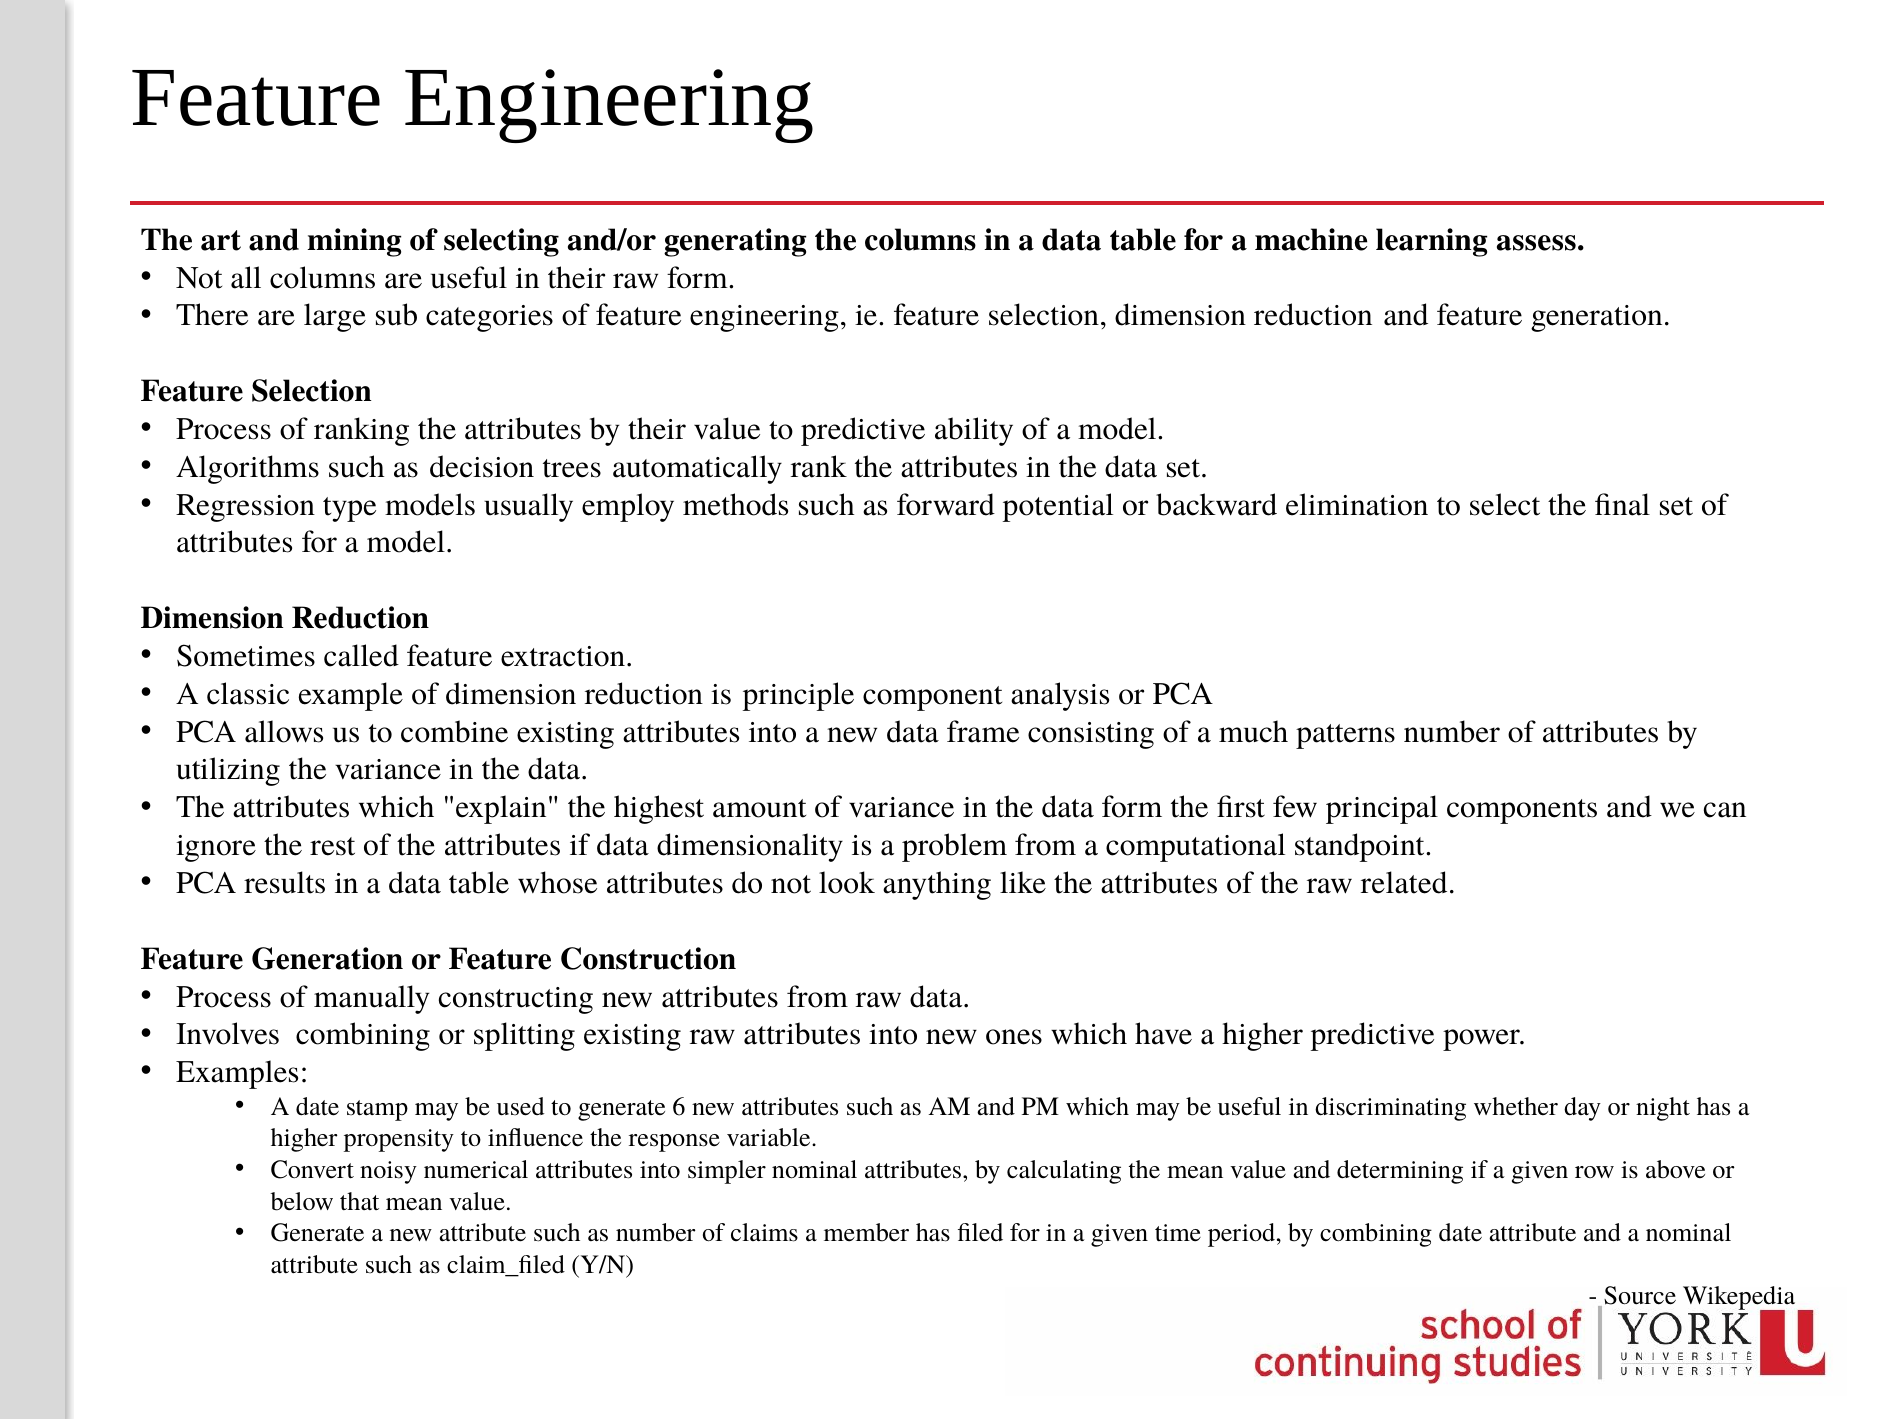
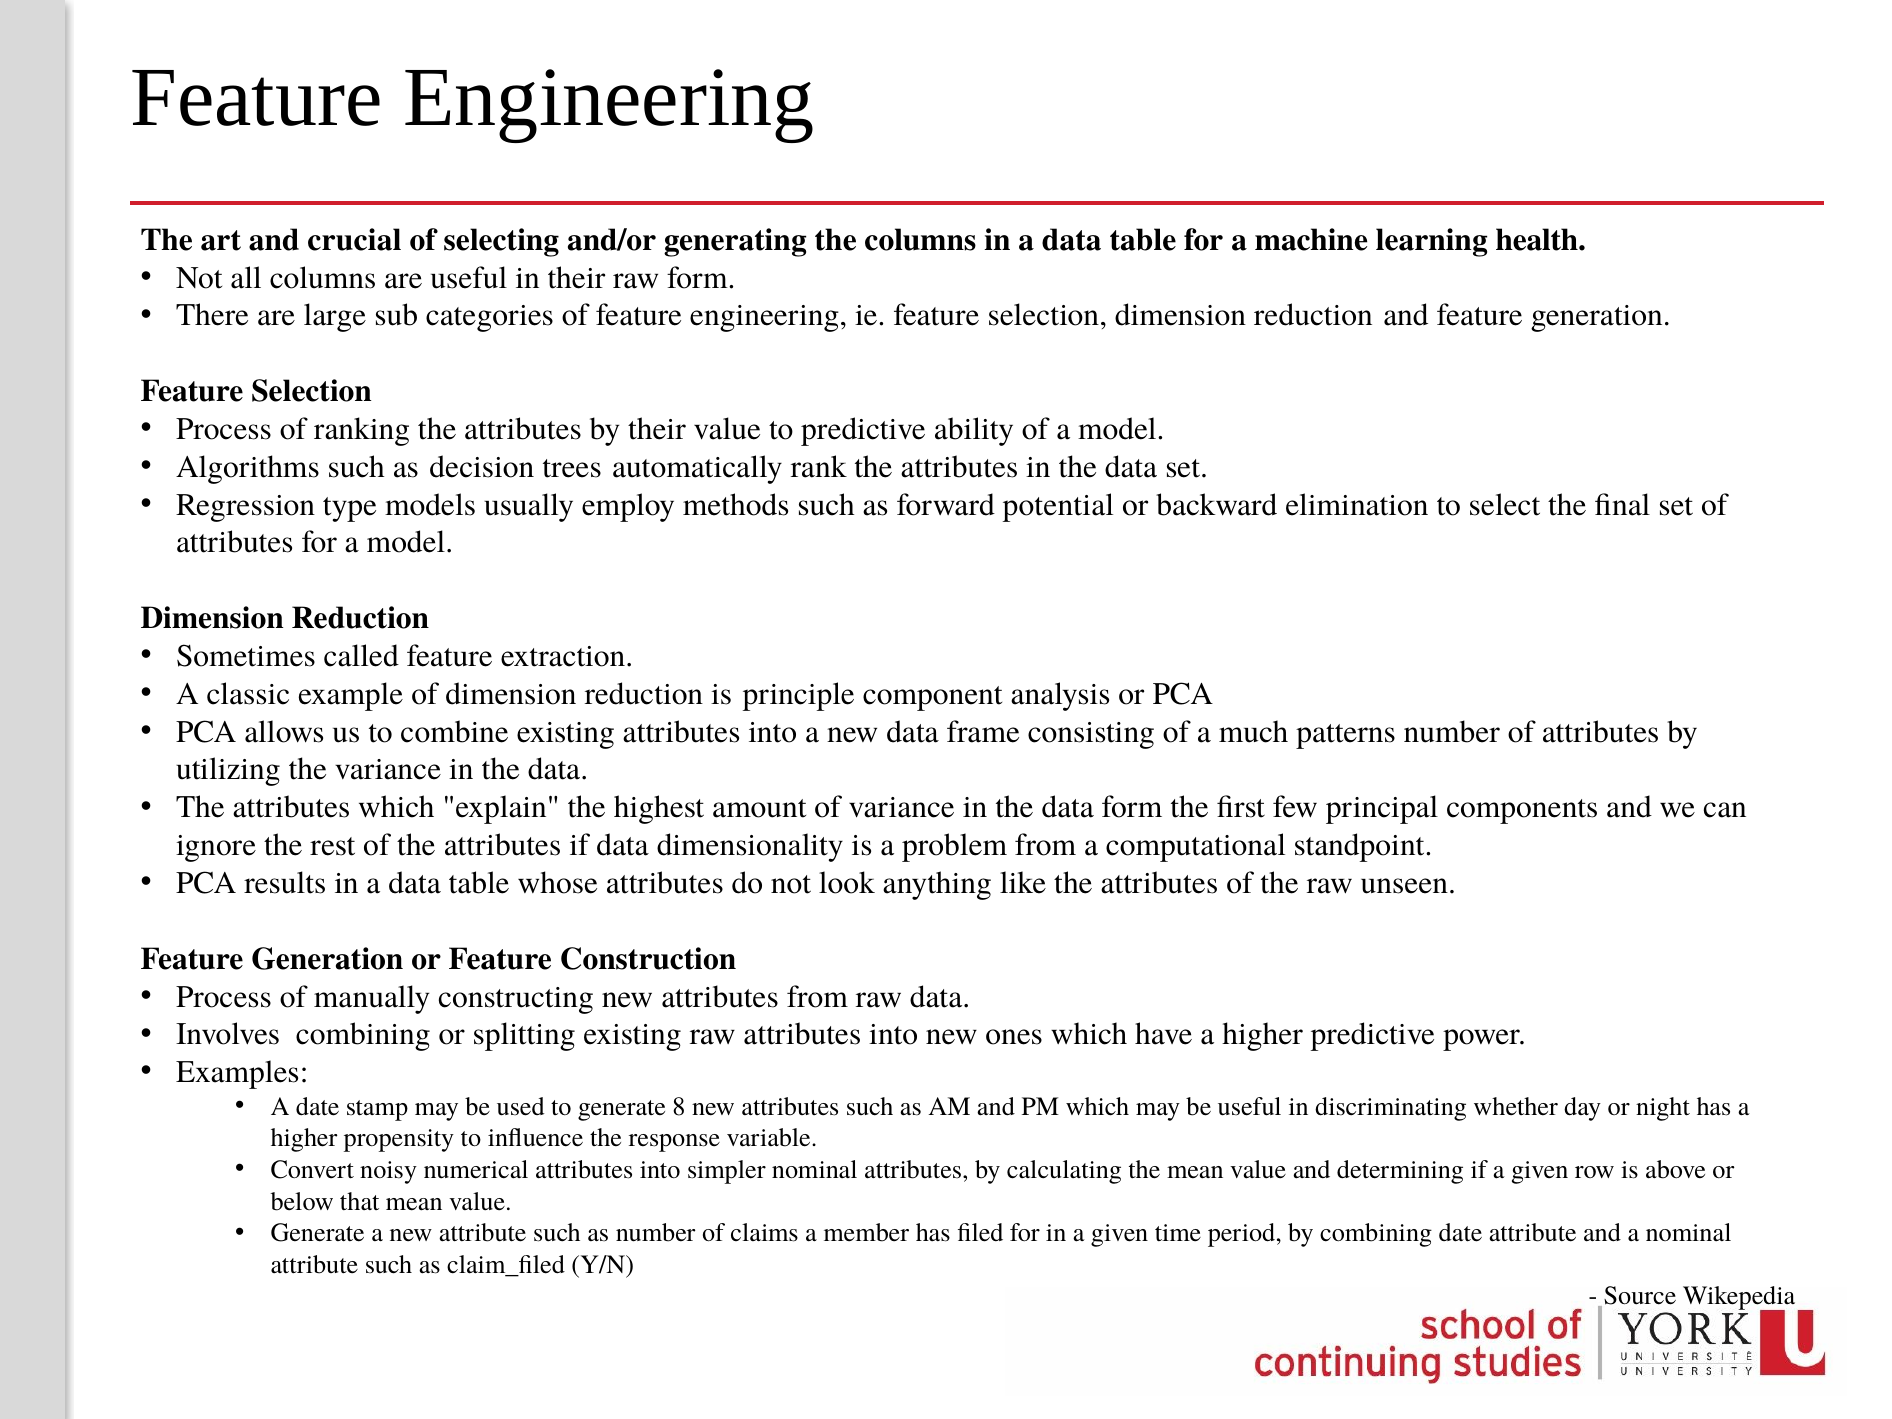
mining: mining -> crucial
assess: assess -> health
related: related -> unseen
6: 6 -> 8
